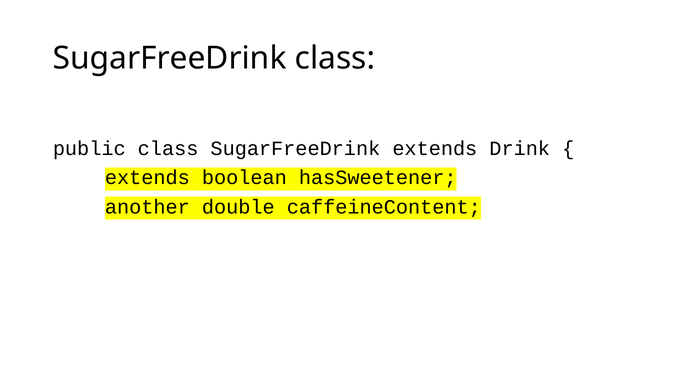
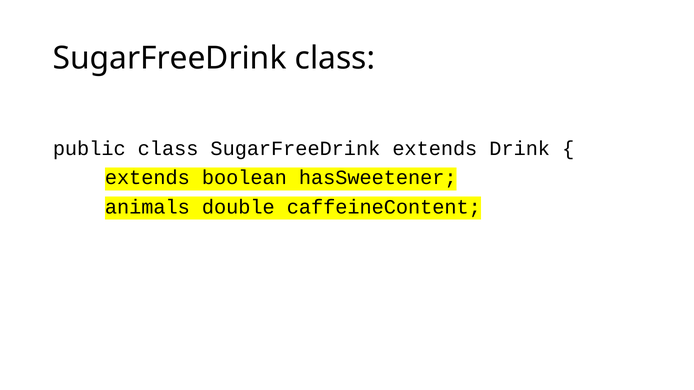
another: another -> animals
